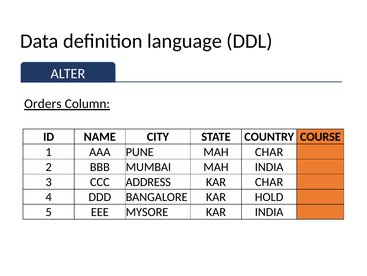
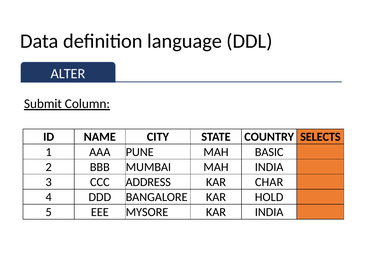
Orders: Orders -> Submit
COURSE: COURSE -> SELECTS
MAH CHAR: CHAR -> BASIC
